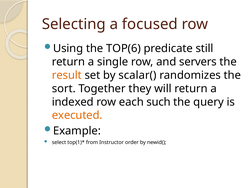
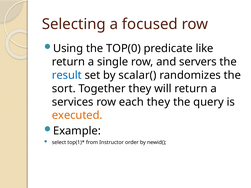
TOP(6: TOP(6 -> TOP(0
still: still -> like
result colour: orange -> blue
indexed: indexed -> services
each such: such -> they
